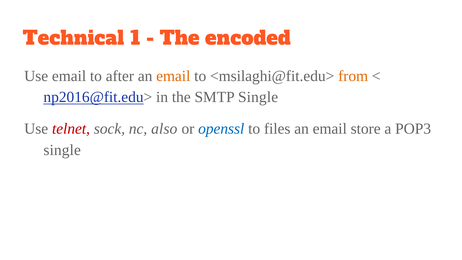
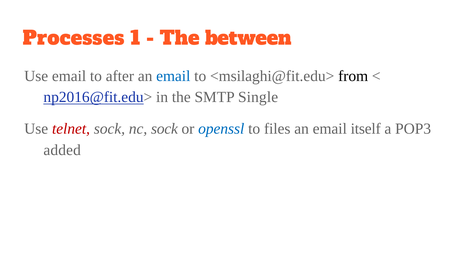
Technical: Technical -> Processes
encoded: encoded -> between
email at (173, 76) colour: orange -> blue
from colour: orange -> black
nc also: also -> sock
store: store -> itself
single at (62, 150): single -> added
